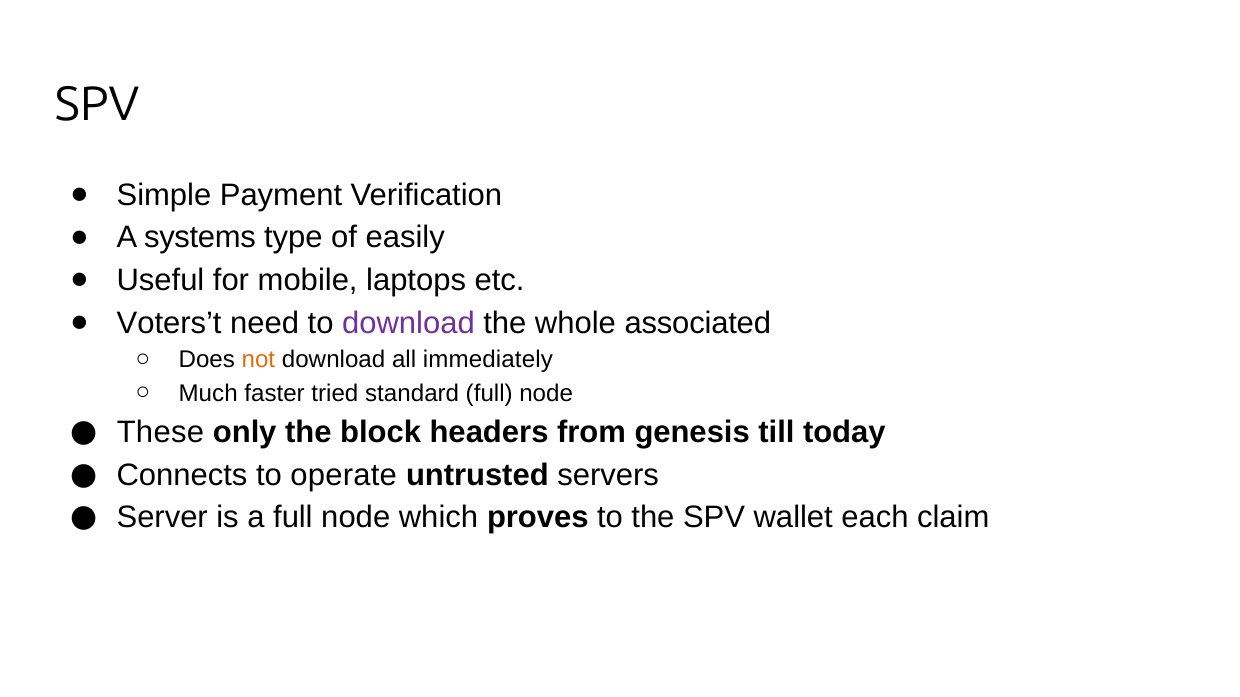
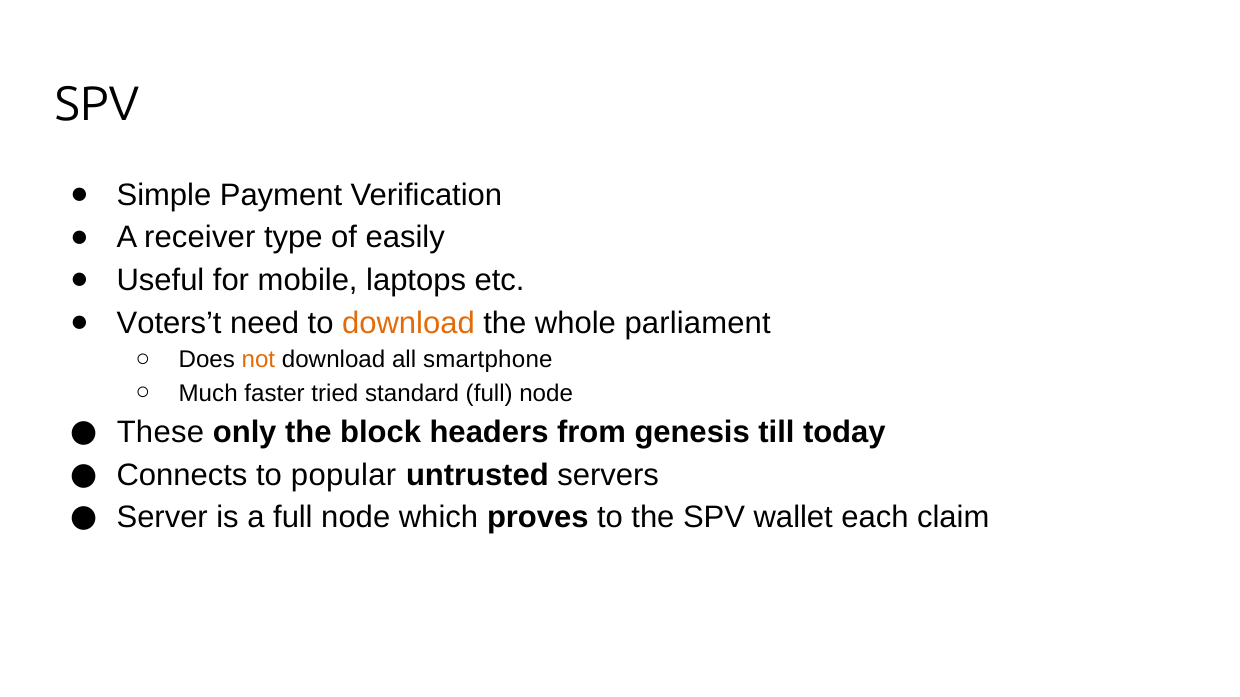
systems: systems -> receiver
download at (408, 323) colour: purple -> orange
associated: associated -> parliament
immediately: immediately -> smartphone
operate: operate -> popular
